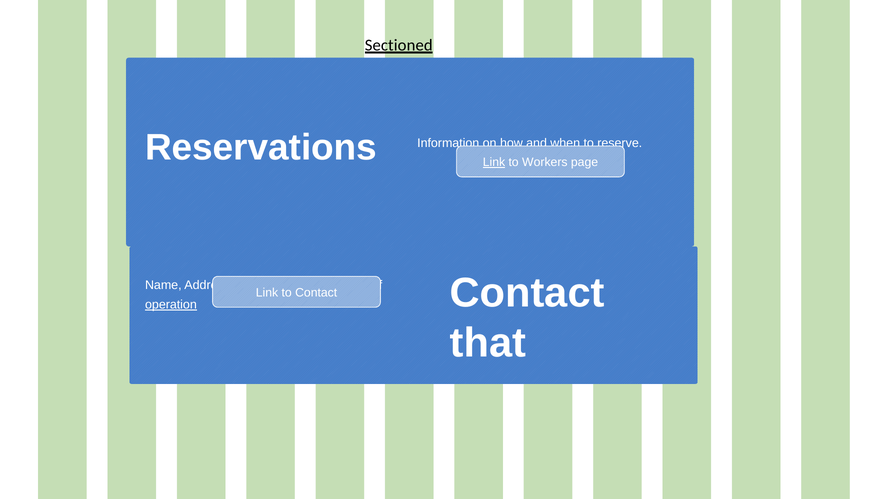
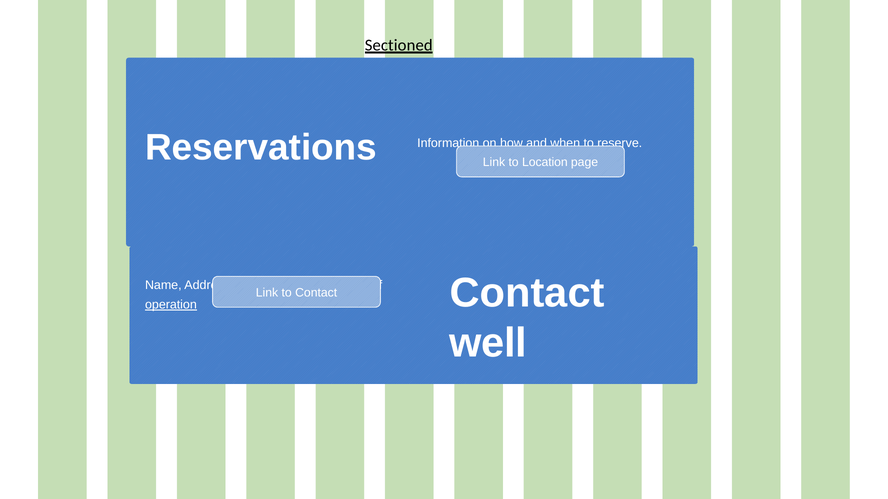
Link at (494, 162) underline: present -> none
Workers: Workers -> Location
that: that -> well
